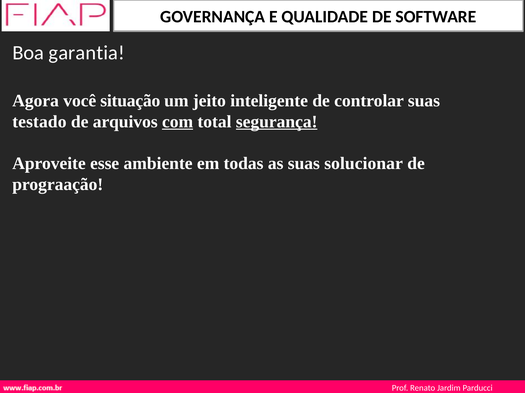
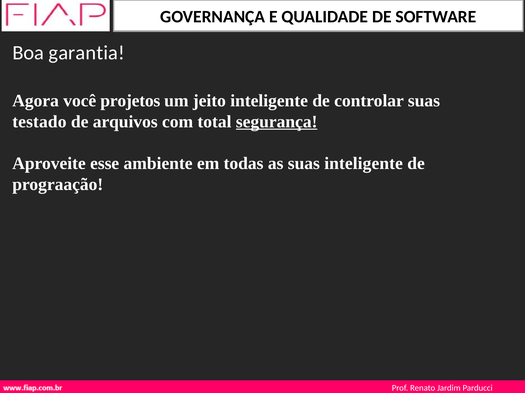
situação: situação -> projetos
com underline: present -> none
suas solucionar: solucionar -> inteligente
